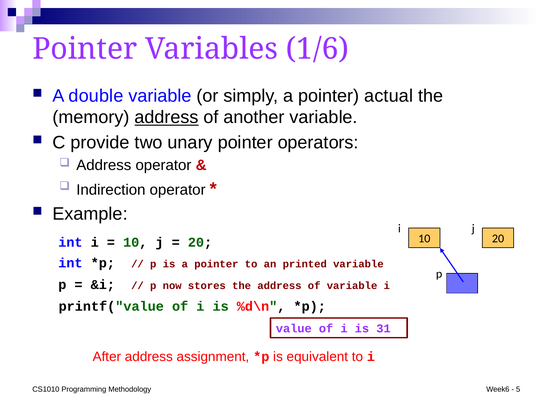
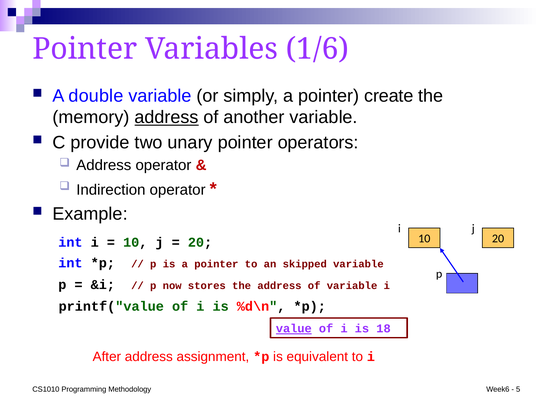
actual: actual -> create
printed: printed -> skipped
value underline: none -> present
31: 31 -> 18
